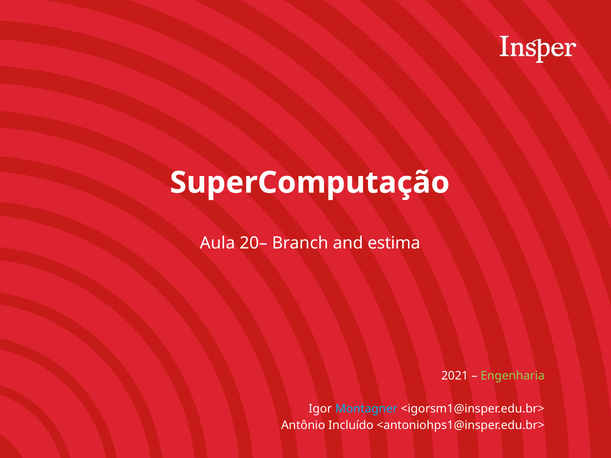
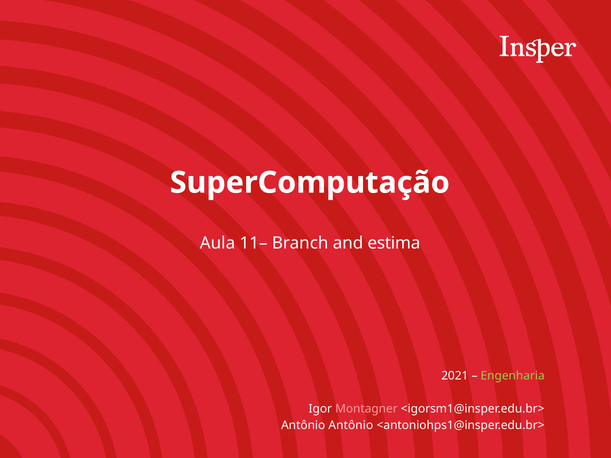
20–: 20– -> 11–
Montagner colour: light blue -> pink
Antônio Incluído: Incluído -> Antônio
